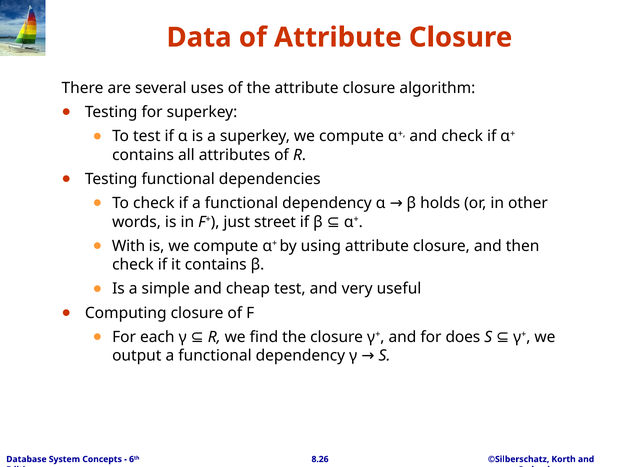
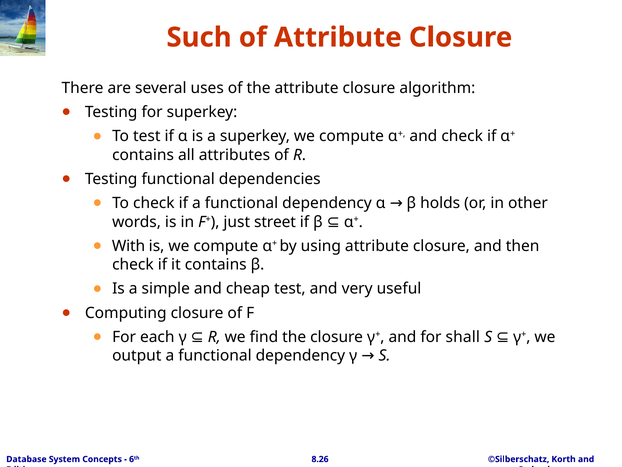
Data: Data -> Such
does: does -> shall
